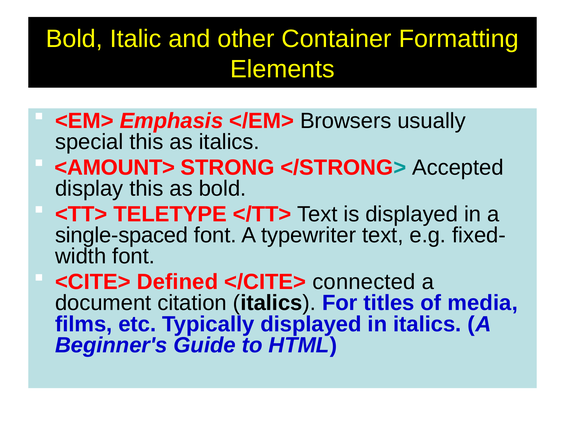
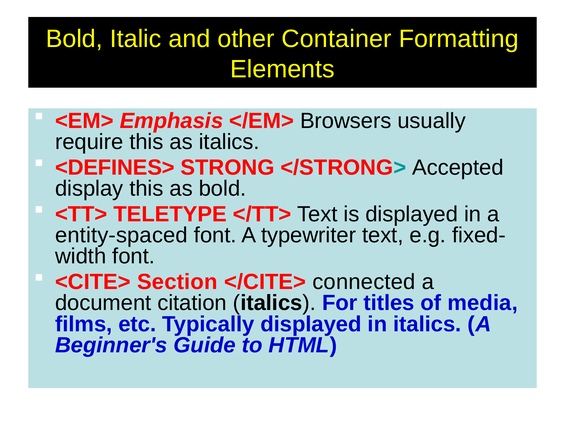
special: special -> require
<AMOUNT>: <AMOUNT> -> <DEFINES>
single-spaced: single-spaced -> entity-spaced
Defined: Defined -> Section
